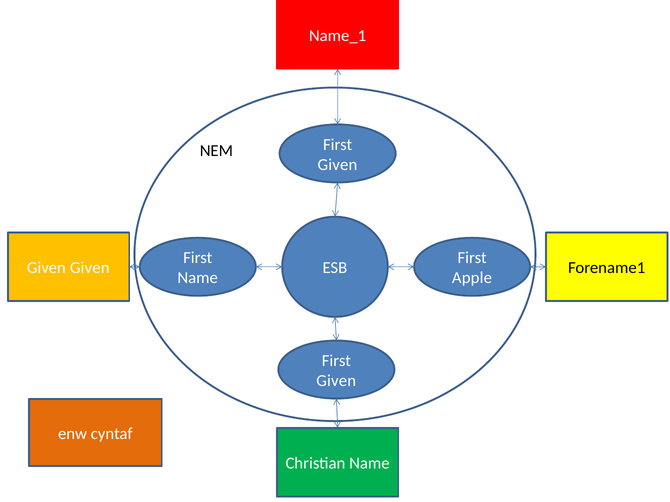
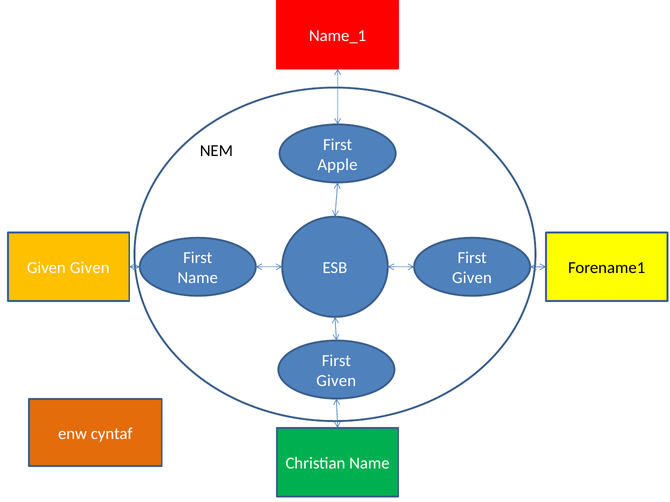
Given at (337, 165): Given -> Apple
Apple at (472, 278): Apple -> Given
